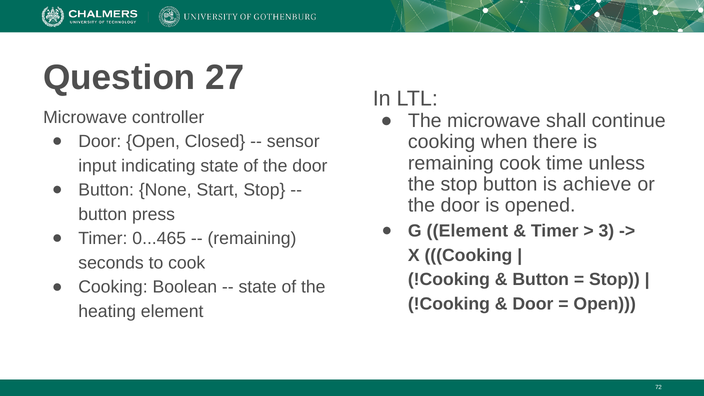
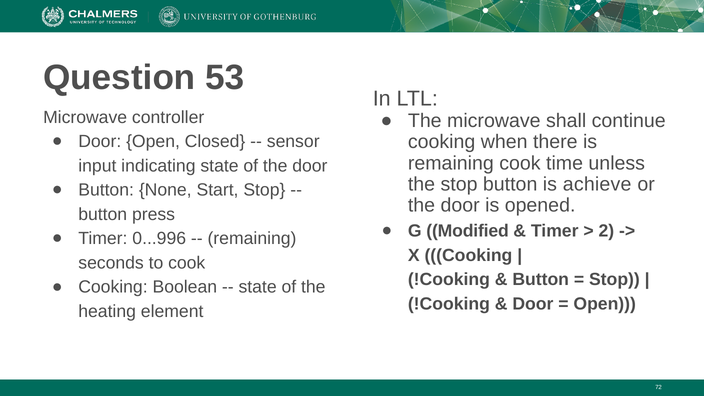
27: 27 -> 53
G Element: Element -> Modified
3: 3 -> 2
0...465: 0...465 -> 0...996
